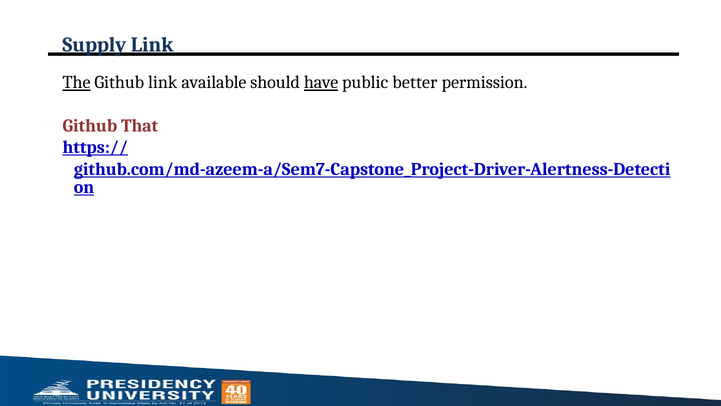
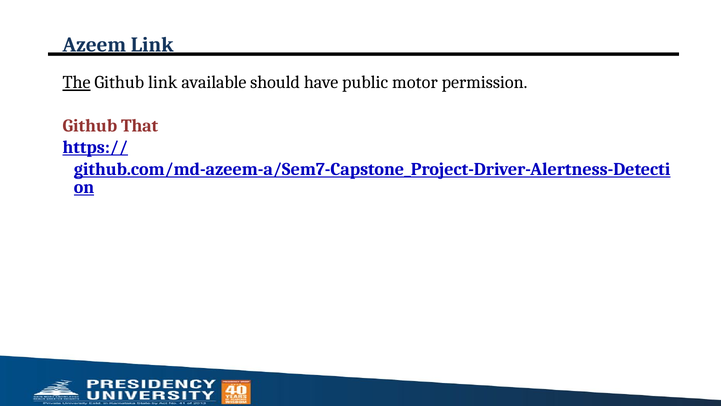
Supply: Supply -> Azeem
have underline: present -> none
better: better -> motor
